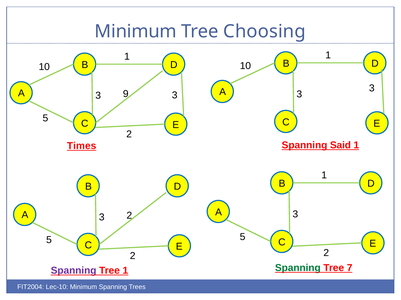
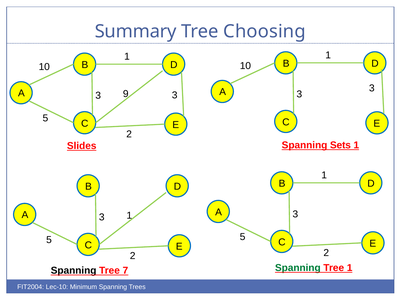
Minimum at (136, 32): Minimum -> Summary
Times: Times -> Slides
Said: Said -> Sets
2 at (129, 216): 2 -> 1
Tree 7: 7 -> 1
Spanning at (74, 271) colour: purple -> black
Tree 1: 1 -> 7
